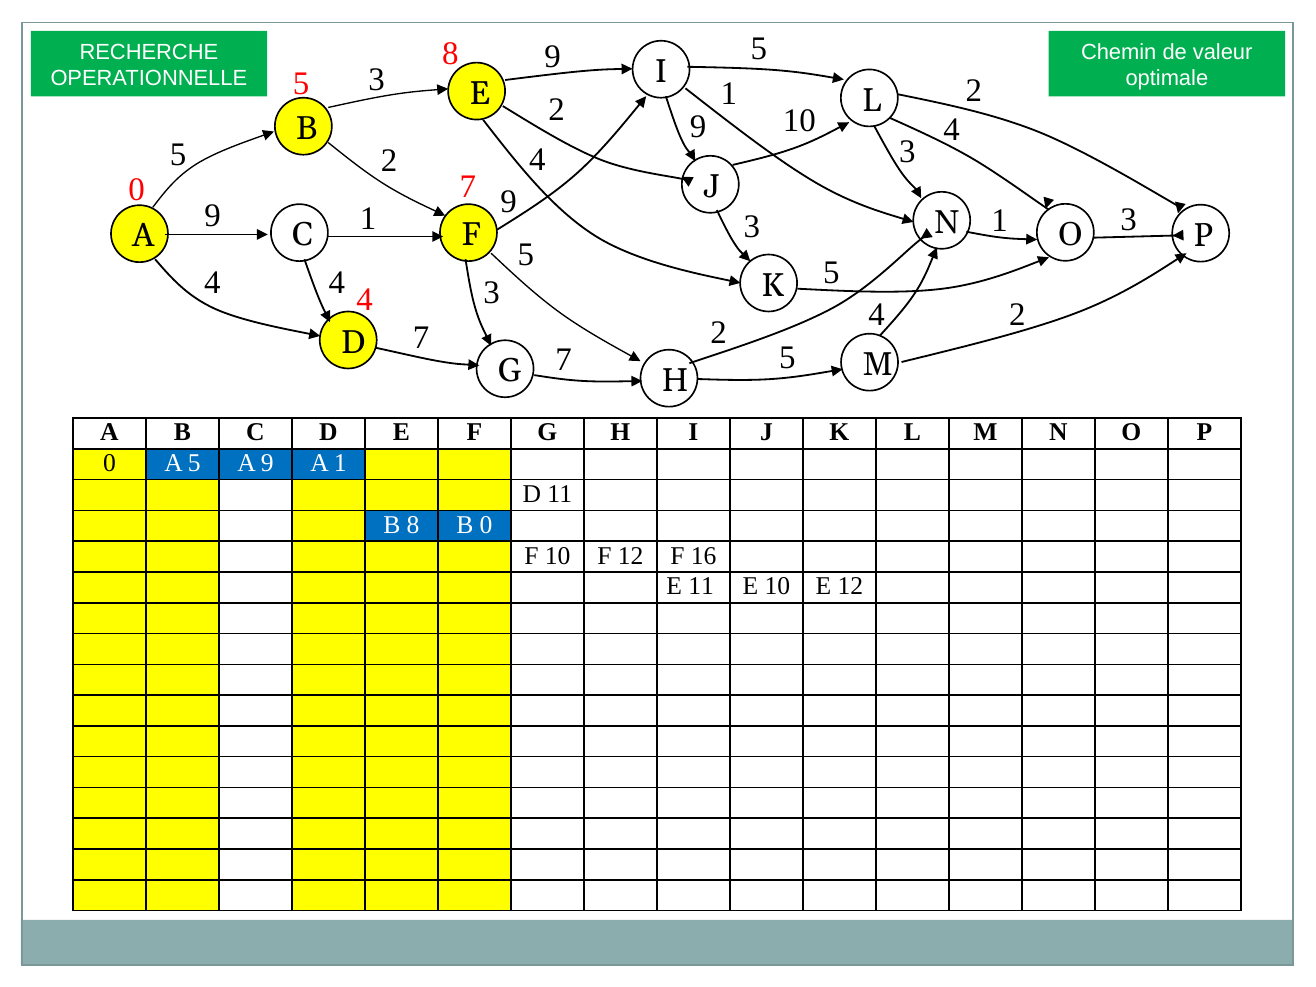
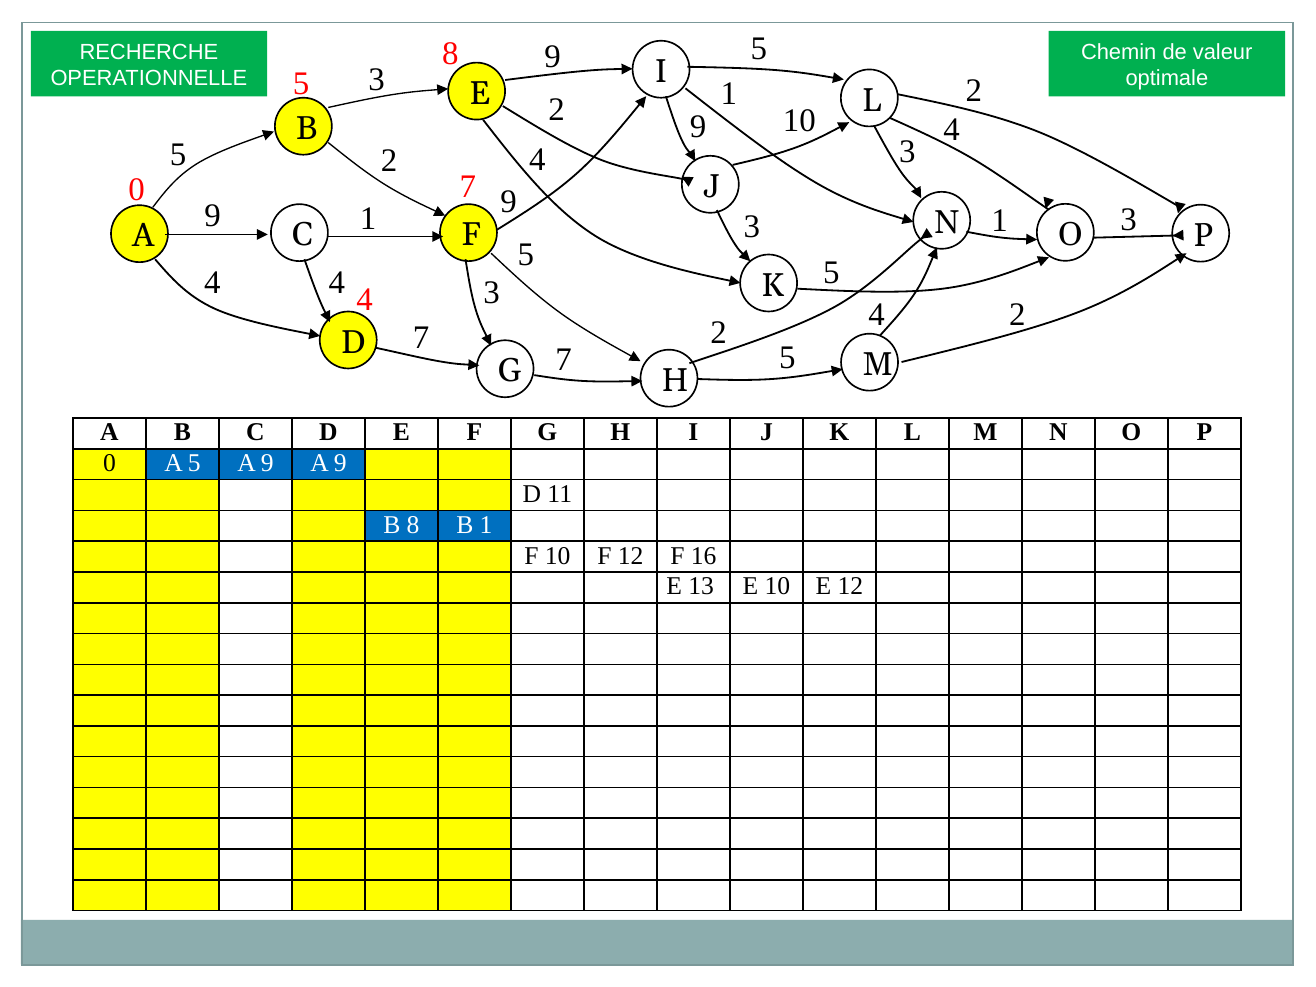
9 A 1: 1 -> 9
B 0: 0 -> 1
E 11: 11 -> 13
